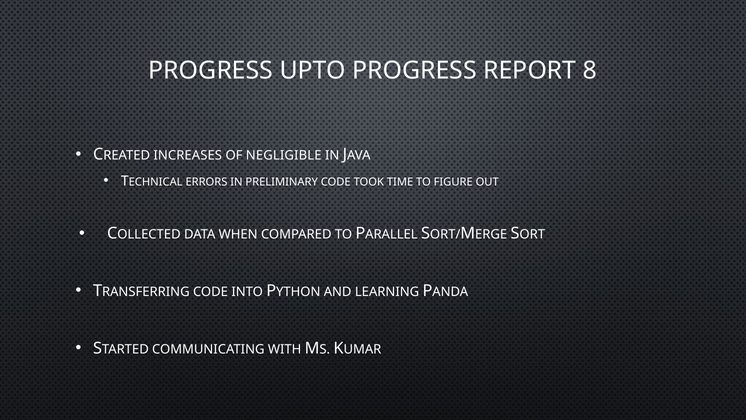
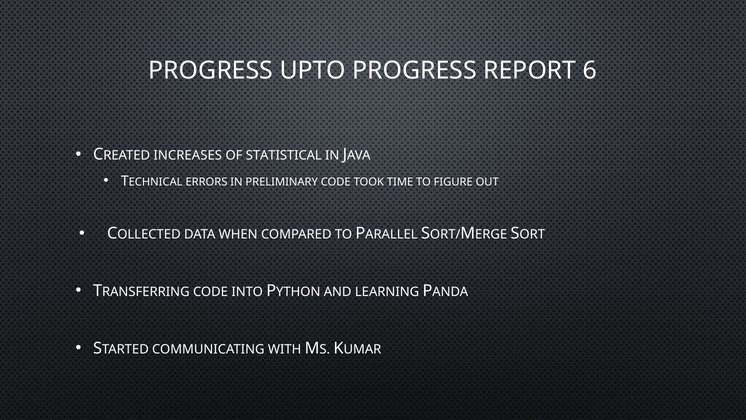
8: 8 -> 6
NEGLIGIBLE: NEGLIGIBLE -> STATISTICAL
